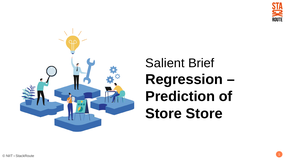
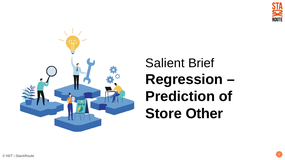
Store Store: Store -> Other
